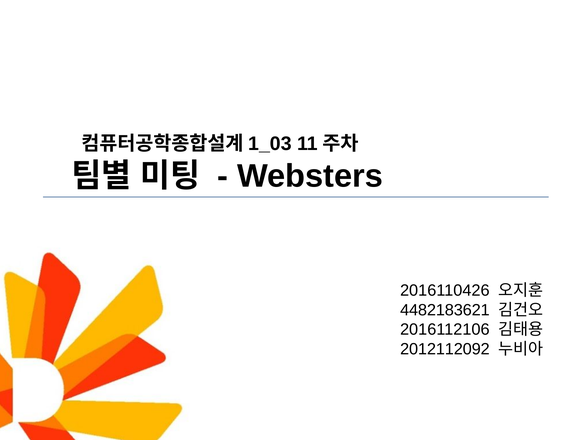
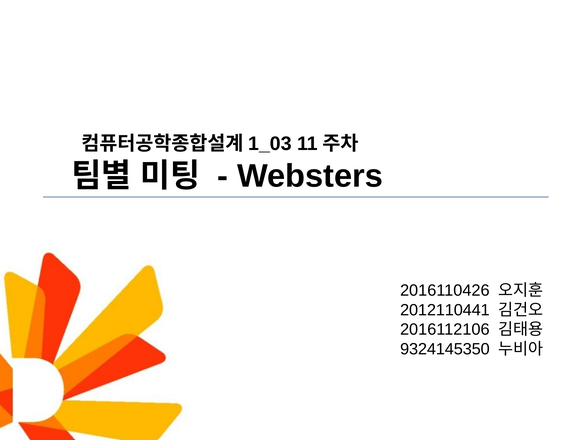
4482183621: 4482183621 -> 2012110441
2012112092: 2012112092 -> 9324145350
